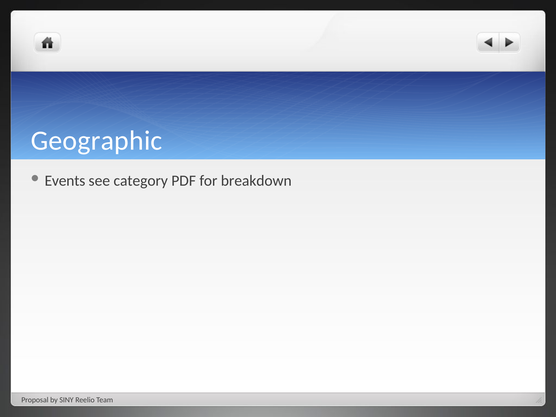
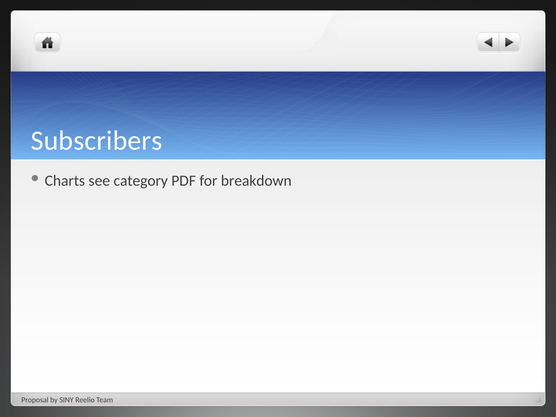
Geographic: Geographic -> Subscribers
Events: Events -> Charts
